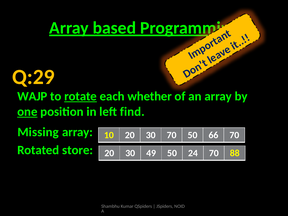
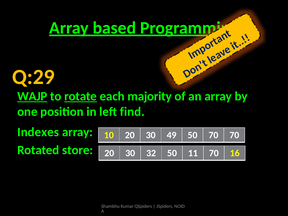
WAJP underline: none -> present
whether: whether -> majority
one underline: present -> none
Missing: Missing -> Indexes
30 70: 70 -> 49
50 66: 66 -> 70
49: 49 -> 32
24: 24 -> 11
88: 88 -> 16
